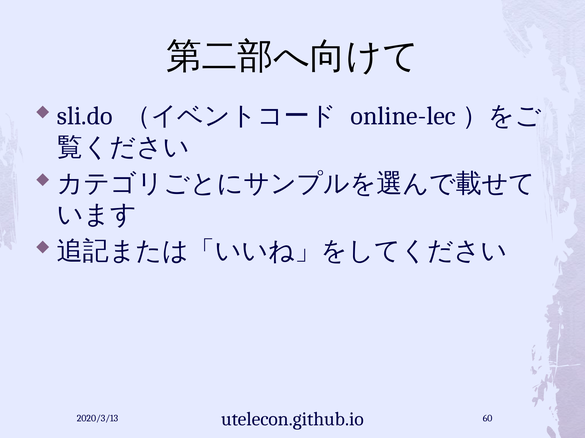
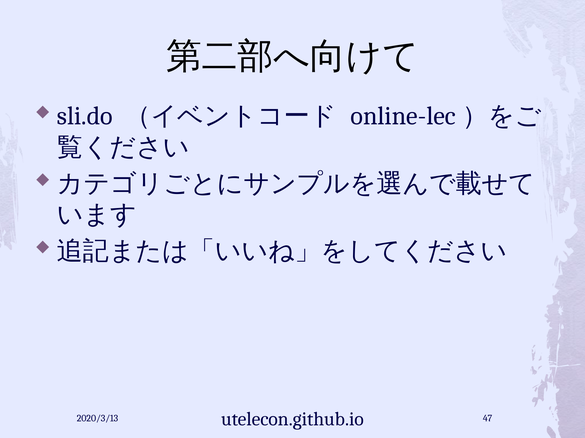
60: 60 -> 47
